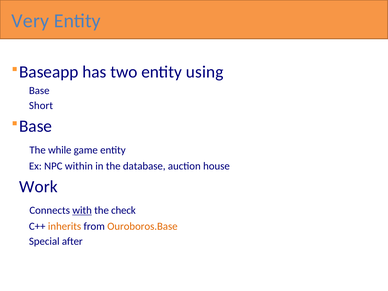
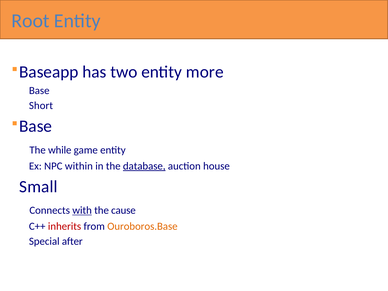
Very: Very -> Root
using: using -> more
database underline: none -> present
Work: Work -> Small
check: check -> cause
inherits colour: orange -> red
